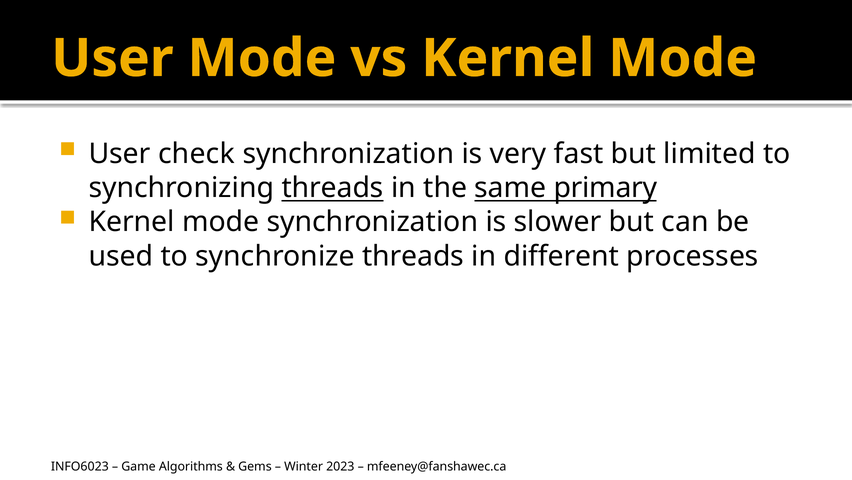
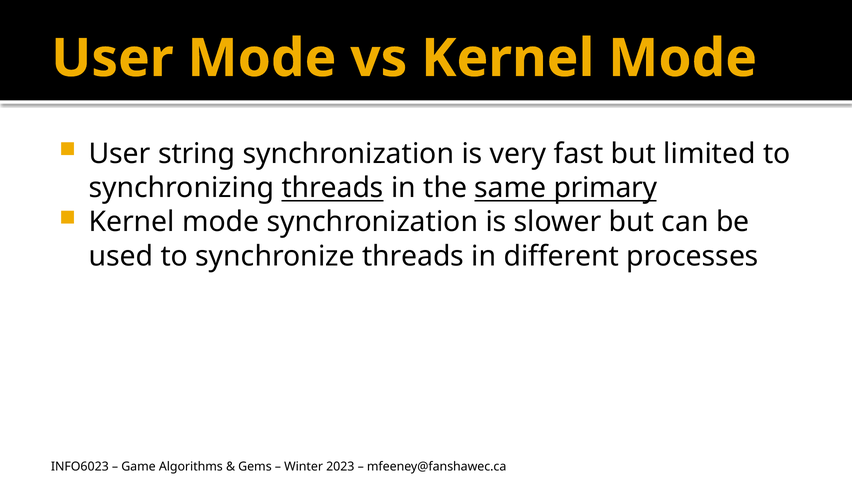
check: check -> string
